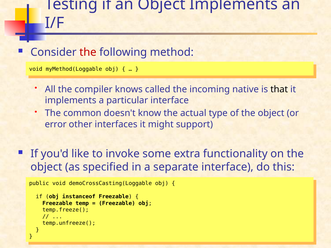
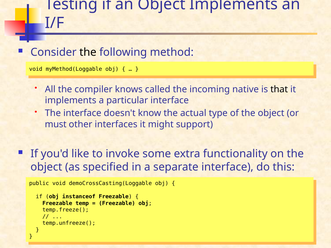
the at (88, 52) colour: red -> black
The common: common -> interface
error: error -> must
